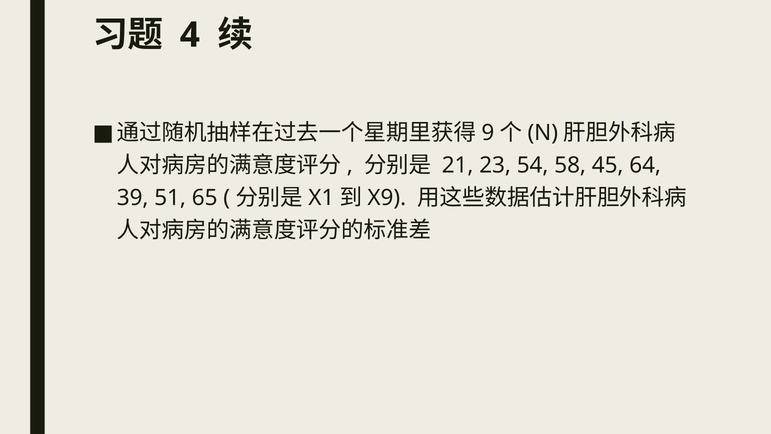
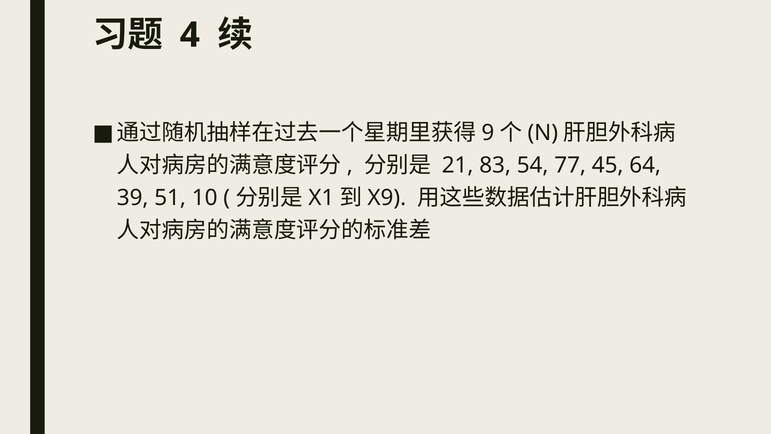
23: 23 -> 83
58: 58 -> 77
65: 65 -> 10
